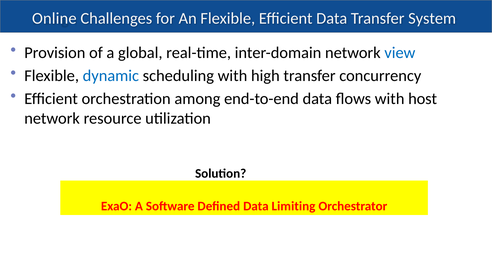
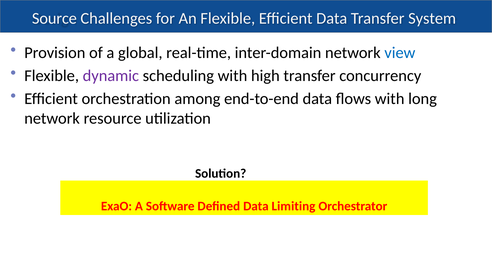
Online: Online -> Source
dynamic colour: blue -> purple
host: host -> long
